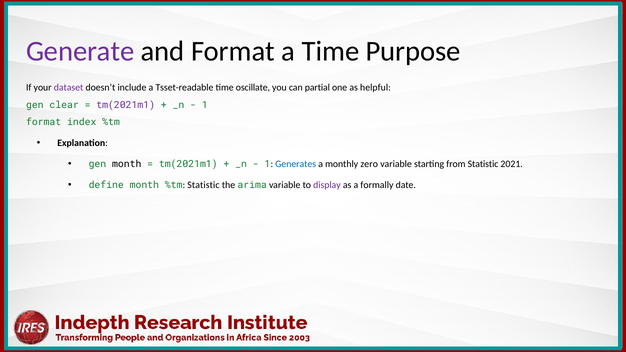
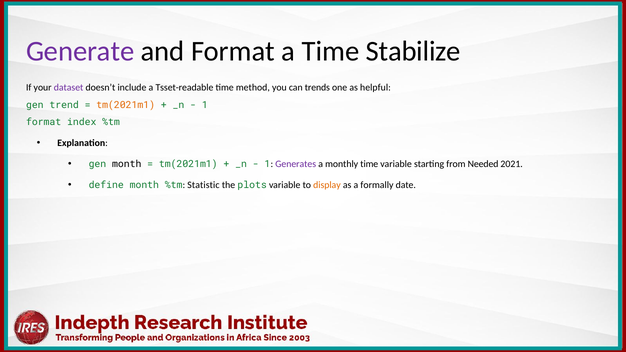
Purpose: Purpose -> Stabilize
oscillate: oscillate -> method
partial: partial -> trends
clear: clear -> trend
tm(2021m1 at (126, 105) colour: purple -> orange
Generates colour: blue -> purple
monthly zero: zero -> time
from Statistic: Statistic -> Needed
arima: arima -> plots
display colour: purple -> orange
